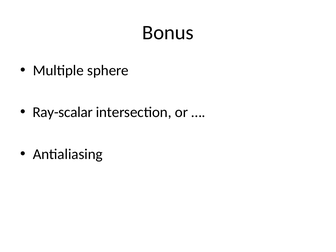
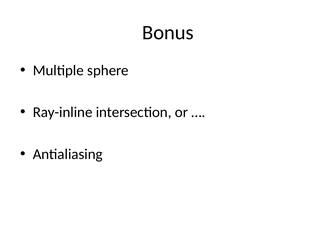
Ray-scalar: Ray-scalar -> Ray-inline
